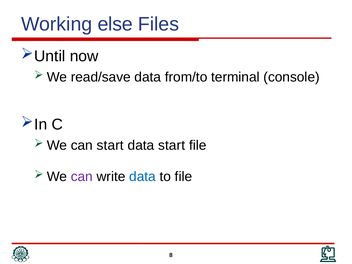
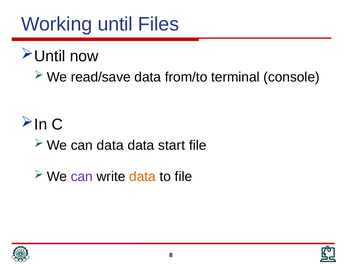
else: else -> until
can start: start -> data
data at (143, 177) colour: blue -> orange
